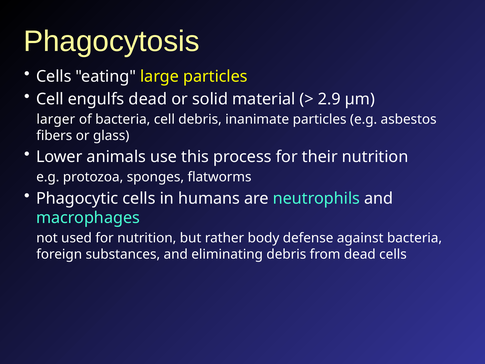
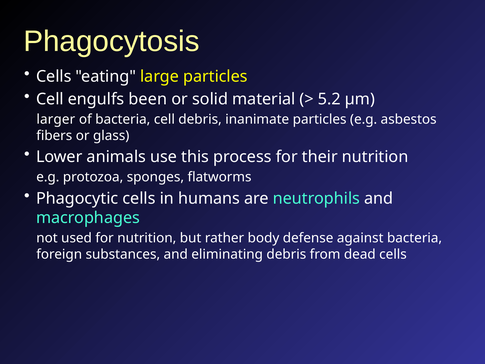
engulfs dead: dead -> been
2.9: 2.9 -> 5.2
